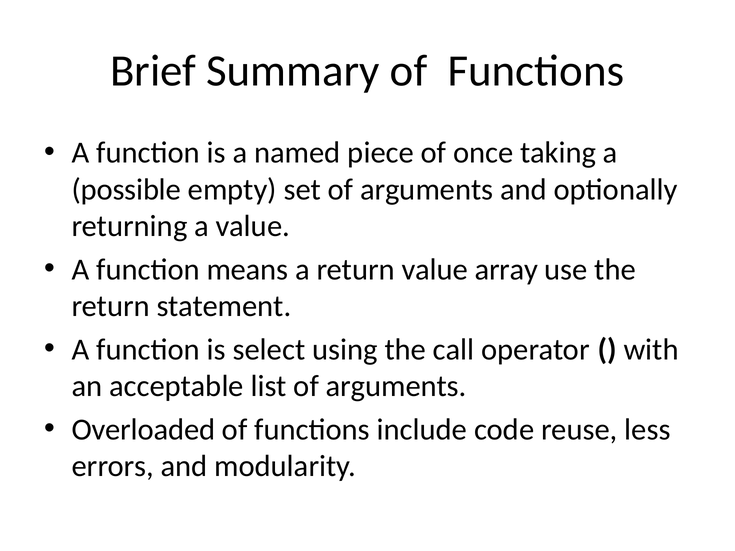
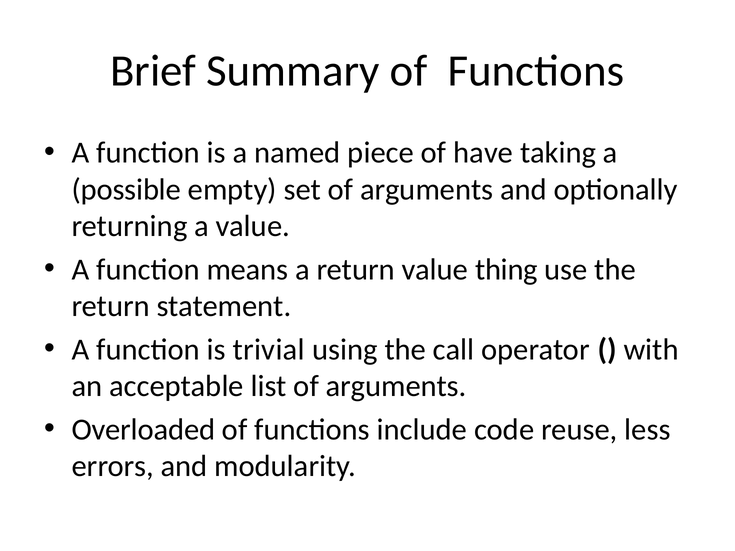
once: once -> have
array: array -> thing
select: select -> trivial
